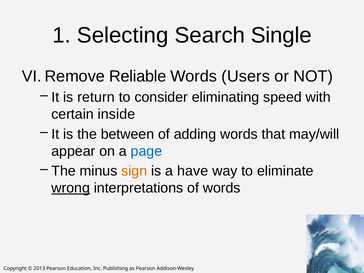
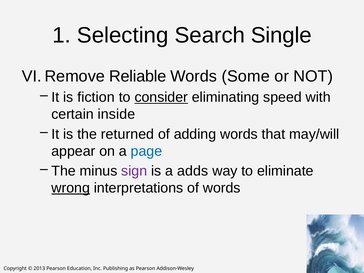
Users: Users -> Some
return: return -> fiction
consider underline: none -> present
between: between -> returned
sign colour: orange -> purple
have: have -> adds
